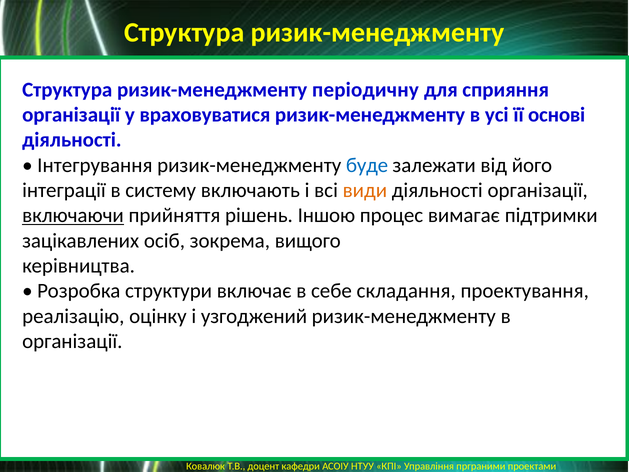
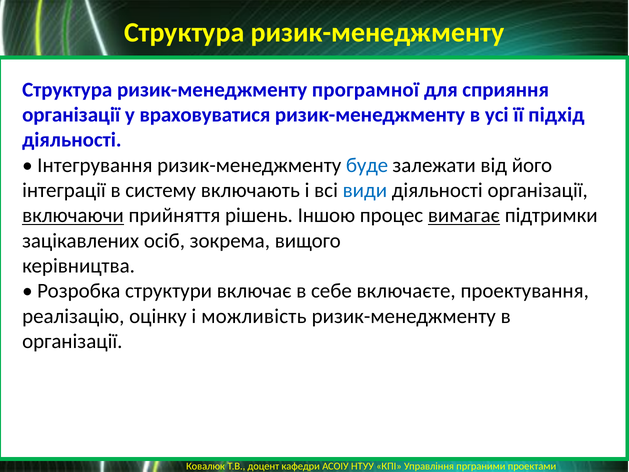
періодичну: періодичну -> програмної
основі: основі -> підхід
види colour: orange -> blue
вимагає underline: none -> present
складання: складання -> включаєте
узгоджений: узгоджений -> можливість
